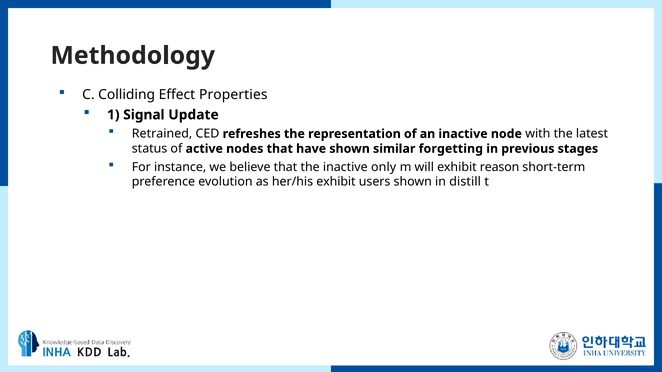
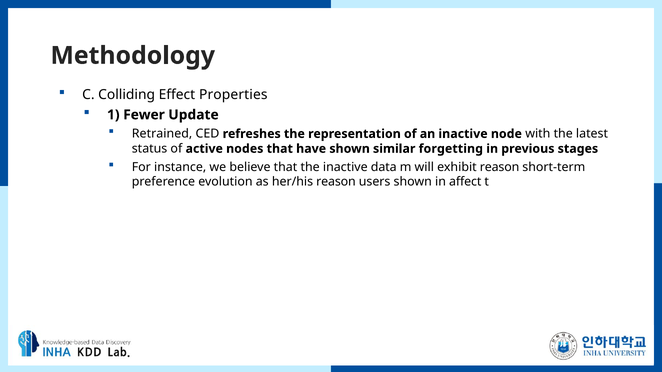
Signal: Signal -> Fewer
only: only -> data
her/his exhibit: exhibit -> reason
distill: distill -> affect
